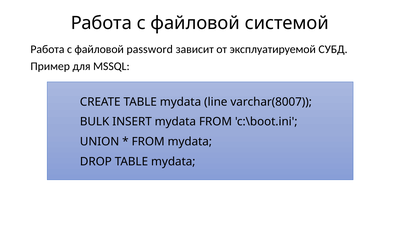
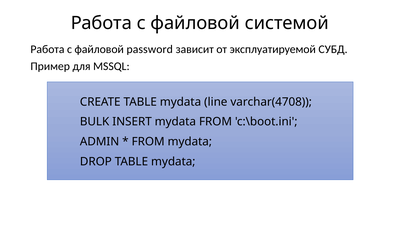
varchar(8007: varchar(8007 -> varchar(4708
UNION: UNION -> ADMIN
